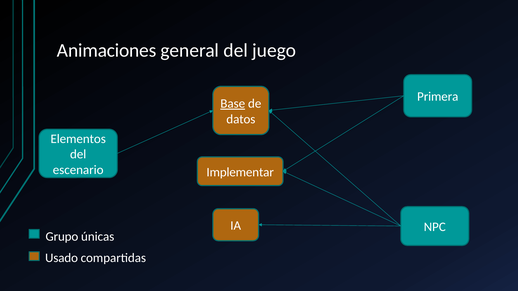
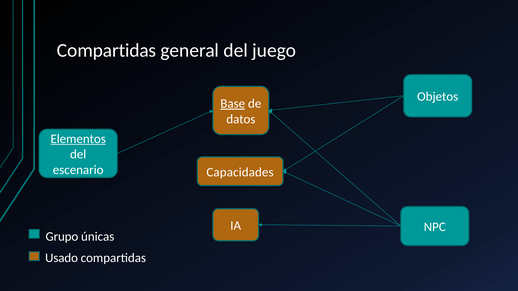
Animaciones at (107, 50): Animaciones -> Compartidas
Primera: Primera -> Objetos
Elementos underline: none -> present
Implementar: Implementar -> Capacidades
